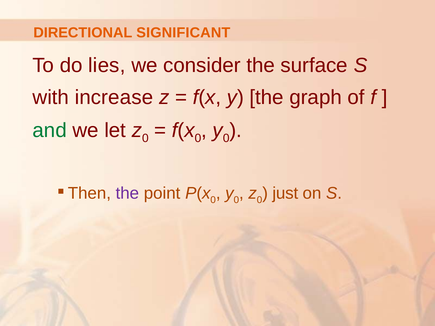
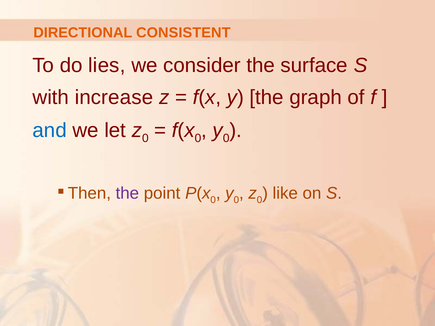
SIGNIFICANT: SIGNIFICANT -> CONSISTENT
and colour: green -> blue
just: just -> like
